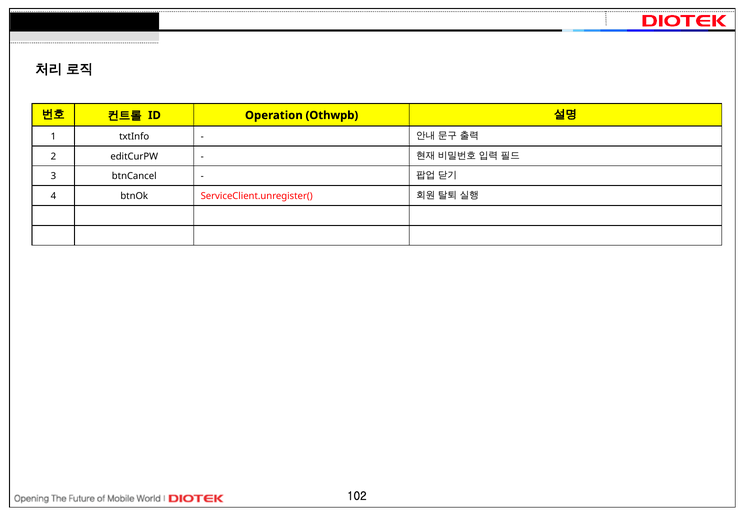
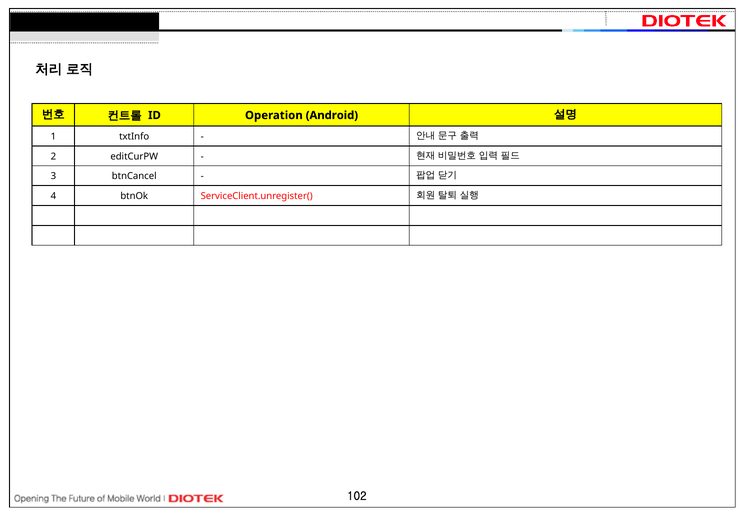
Othwpb: Othwpb -> Android
